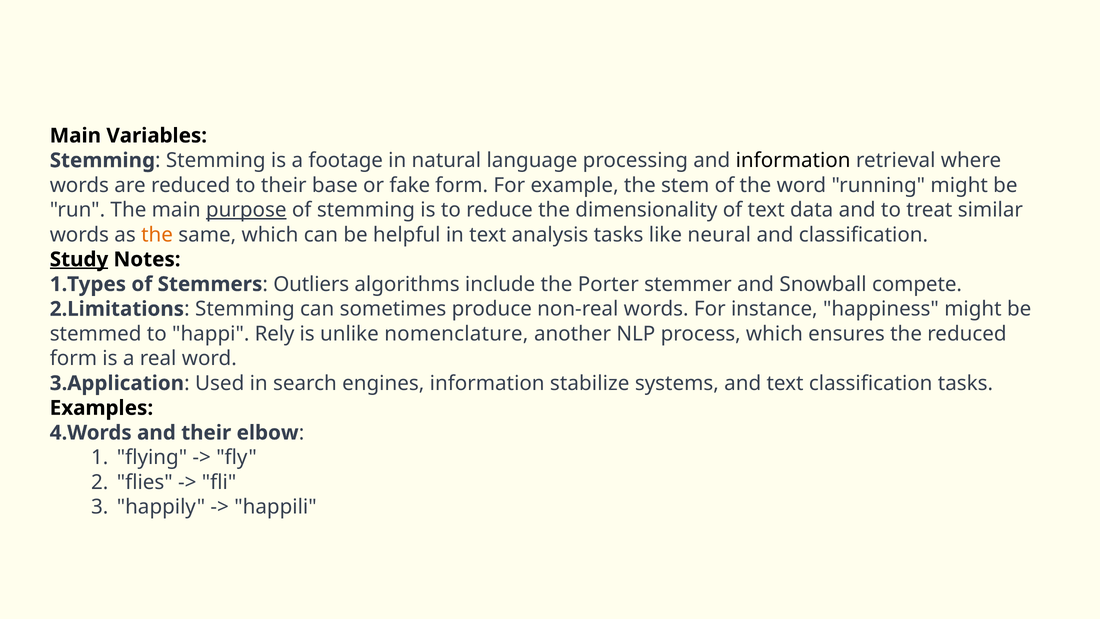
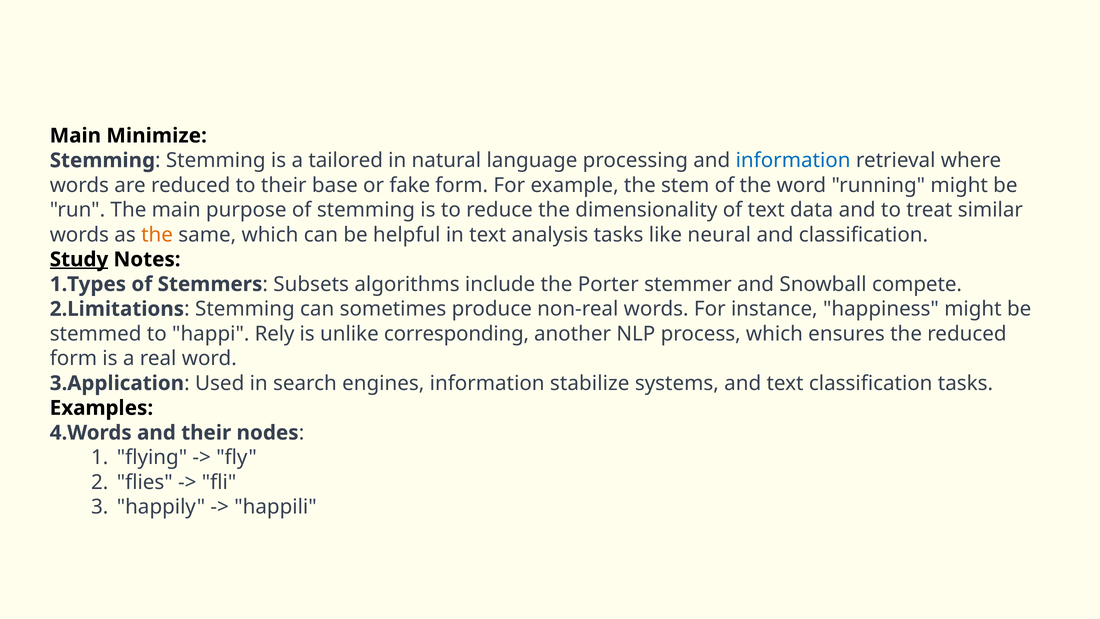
Variables: Variables -> Minimize
footage: footage -> tailored
information at (793, 160) colour: black -> blue
purpose underline: present -> none
Outliers: Outliers -> Subsets
nomenclature: nomenclature -> corresponding
elbow: elbow -> nodes
